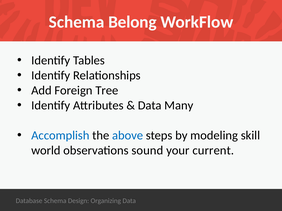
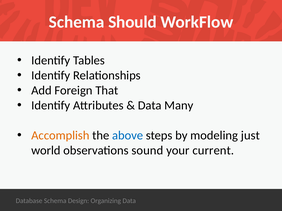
Belong: Belong -> Should
Tree: Tree -> That
Accomplish colour: blue -> orange
skill: skill -> just
